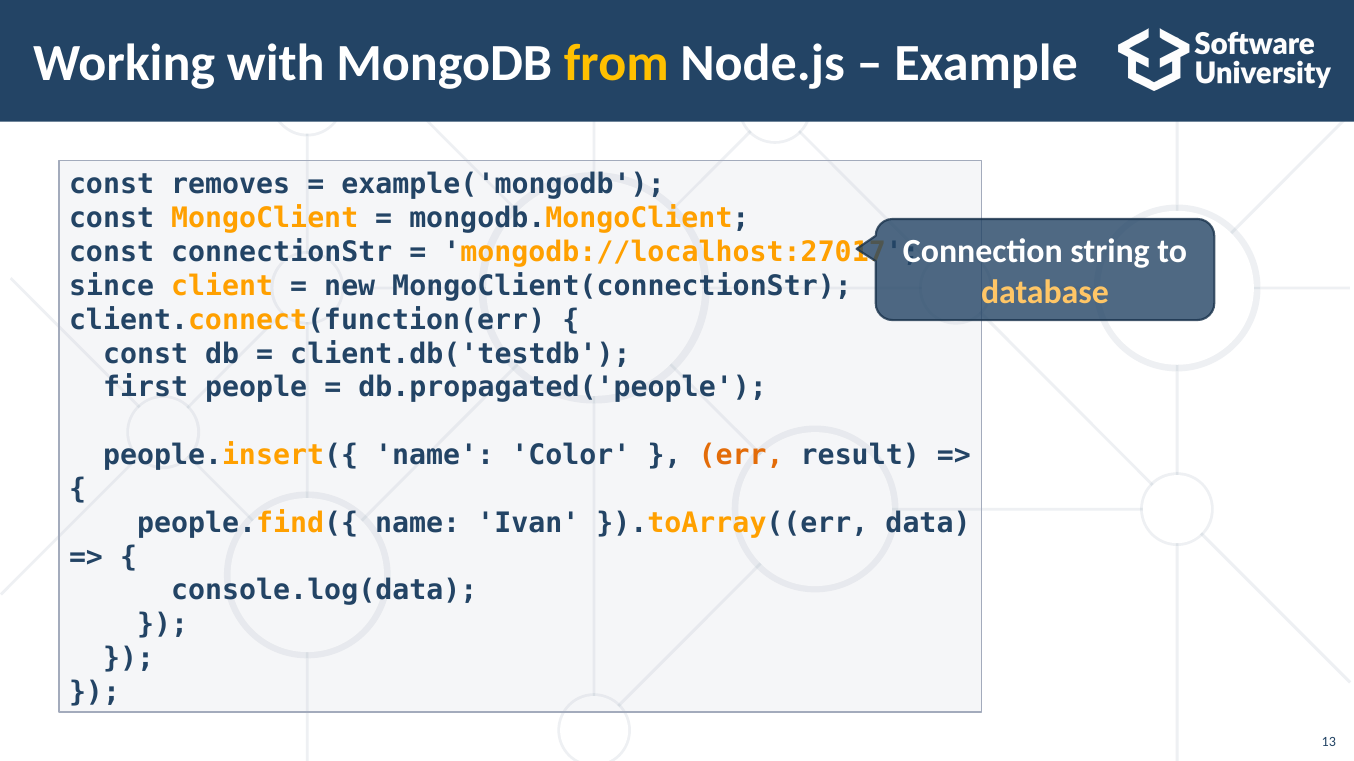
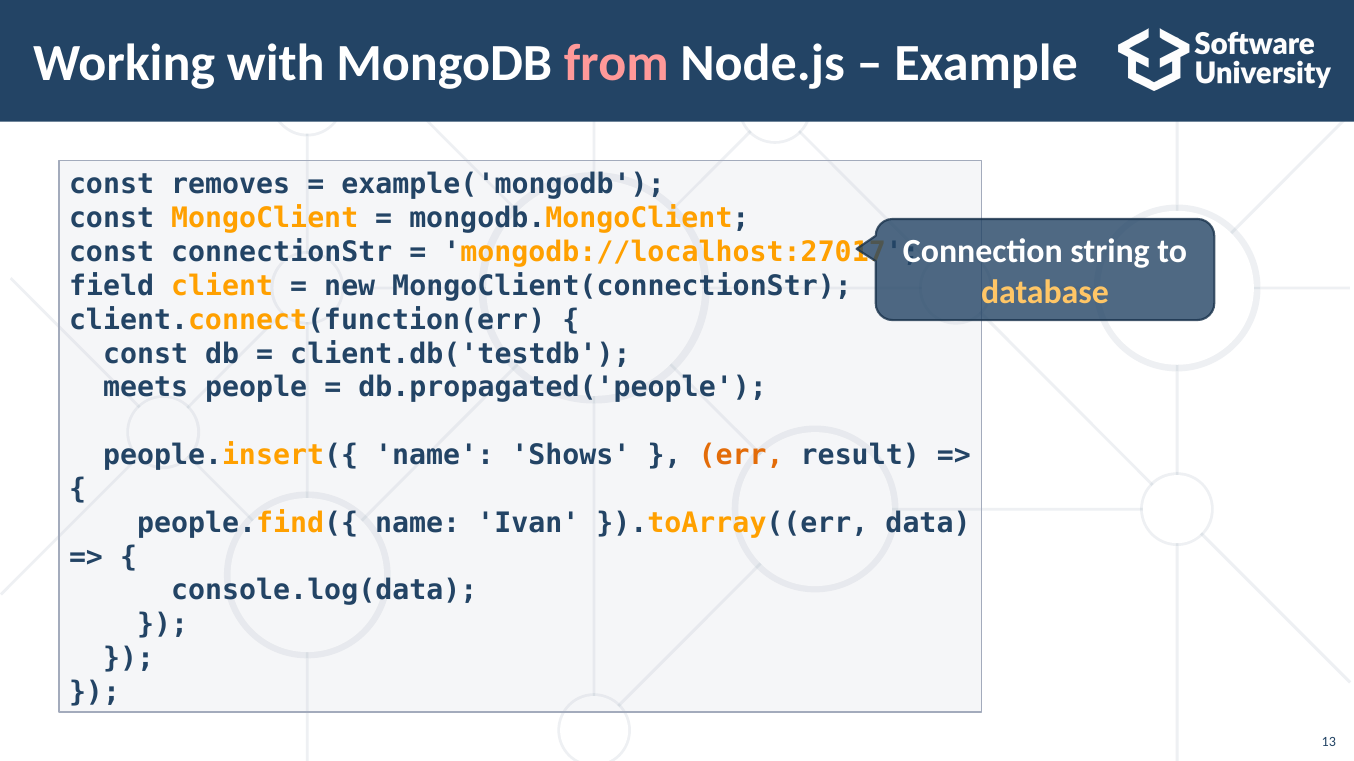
from colour: yellow -> pink
since: since -> field
first: first -> meets
Color: Color -> Shows
